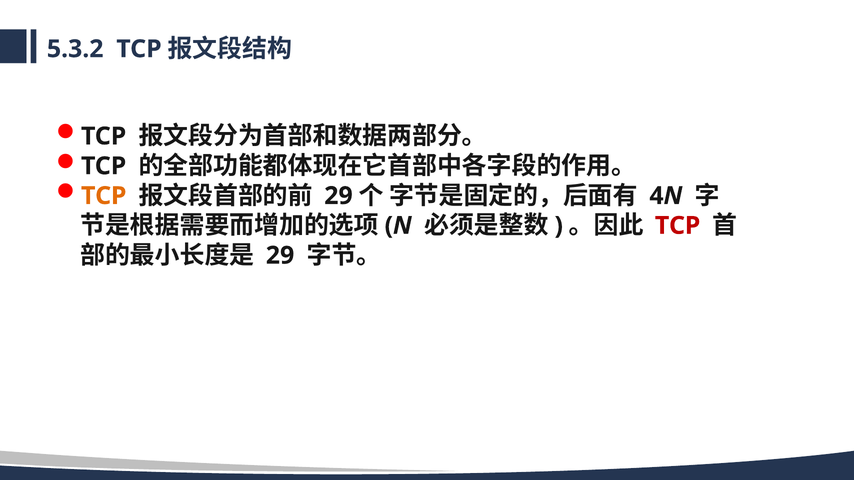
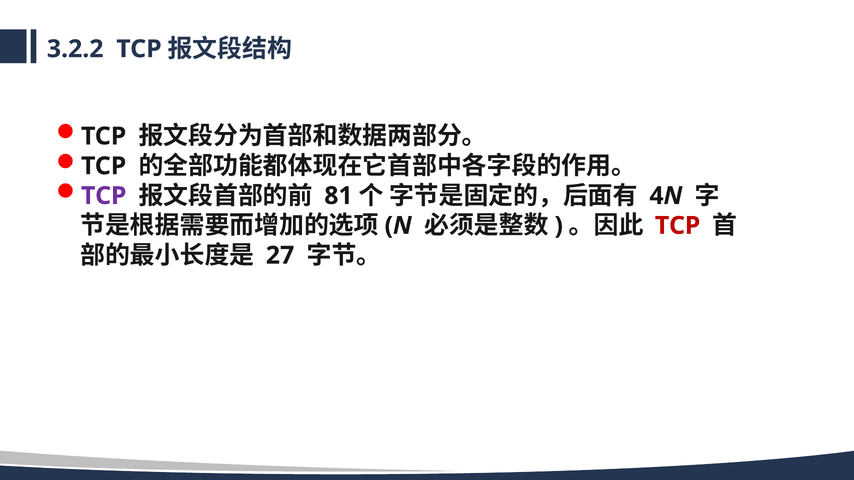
5.3.2: 5.3.2 -> 3.2.2
TCP at (104, 196) colour: orange -> purple
29 at (338, 196): 29 -> 81
29 at (280, 256): 29 -> 27
